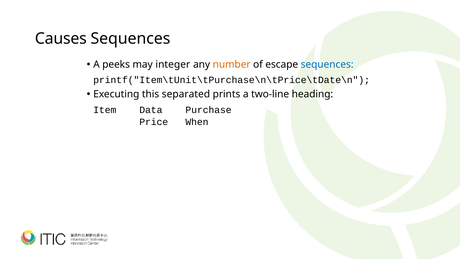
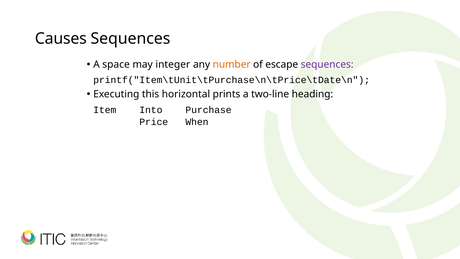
peeks: peeks -> space
sequences at (327, 65) colour: blue -> purple
separated: separated -> horizontal
Data: Data -> Into
